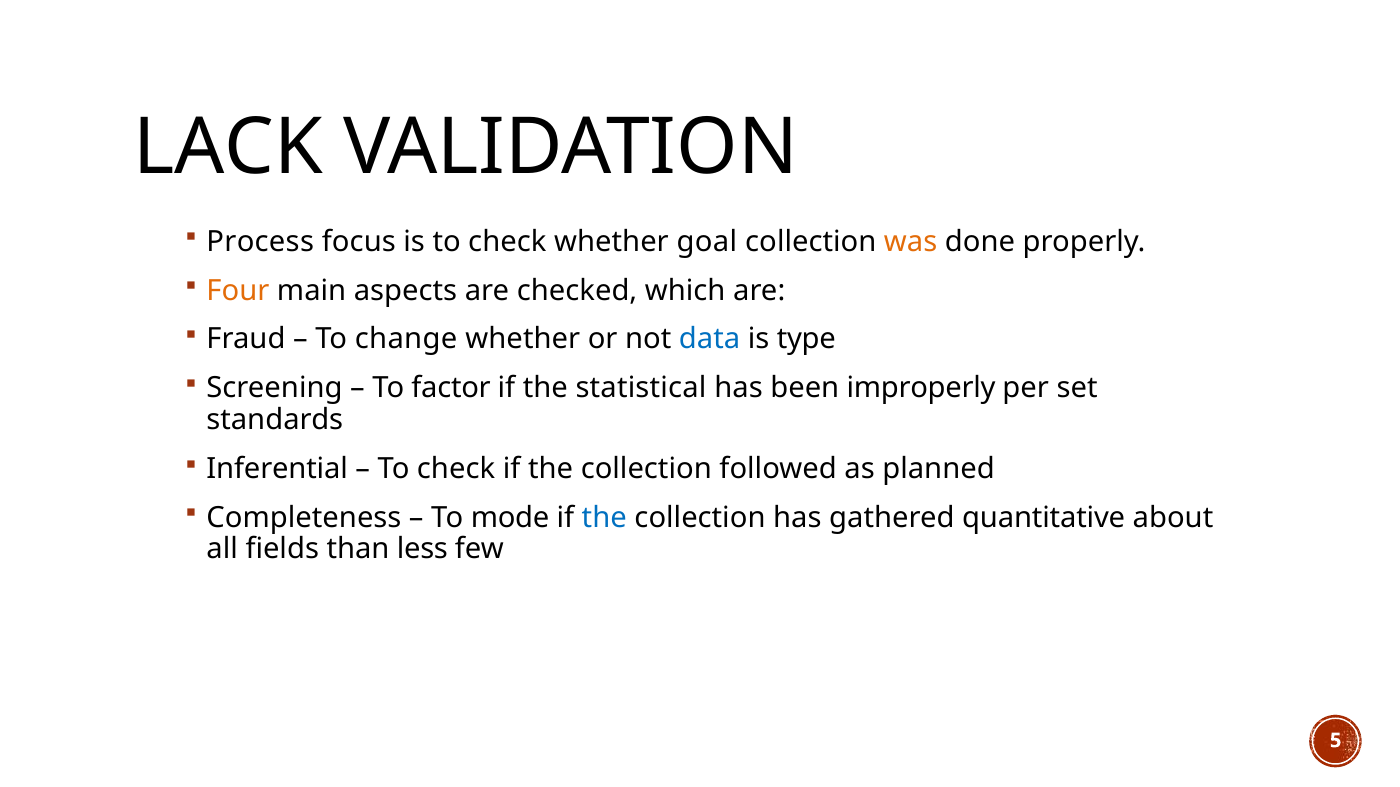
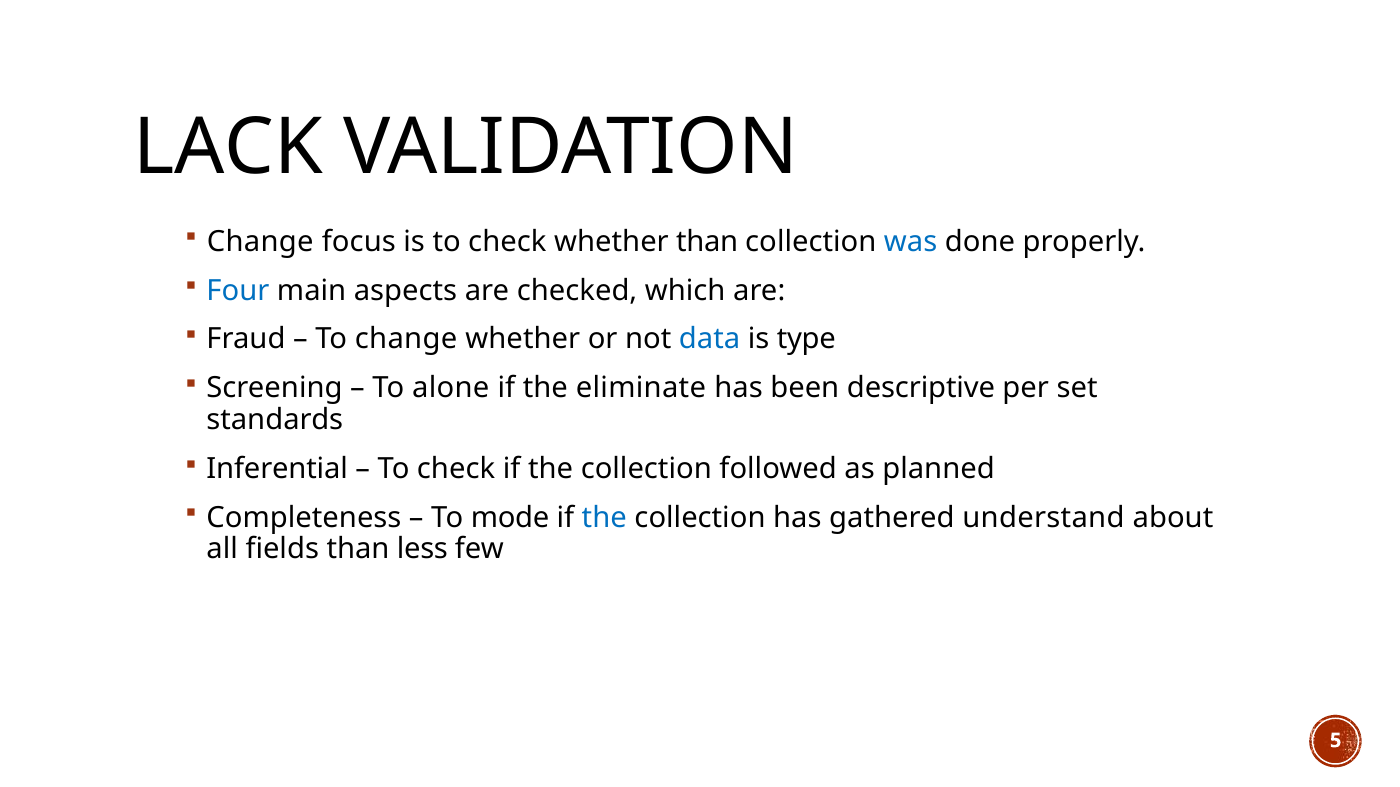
Process at (260, 242): Process -> Change
whether goal: goal -> than
was colour: orange -> blue
Four colour: orange -> blue
factor: factor -> alone
statistical: statistical -> eliminate
improperly: improperly -> descriptive
quantitative: quantitative -> understand
